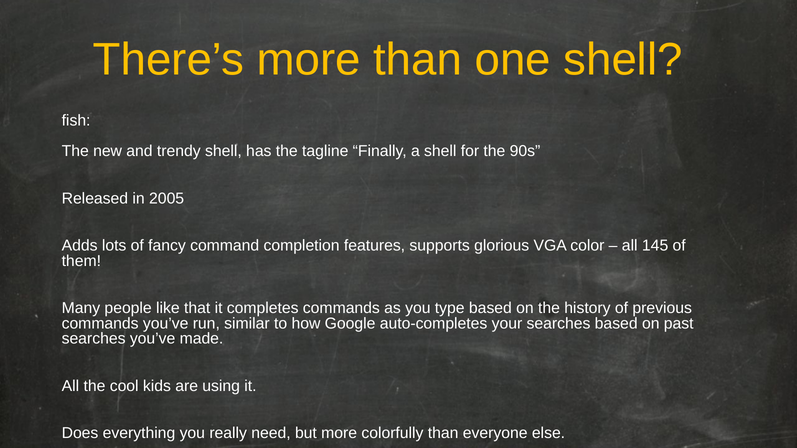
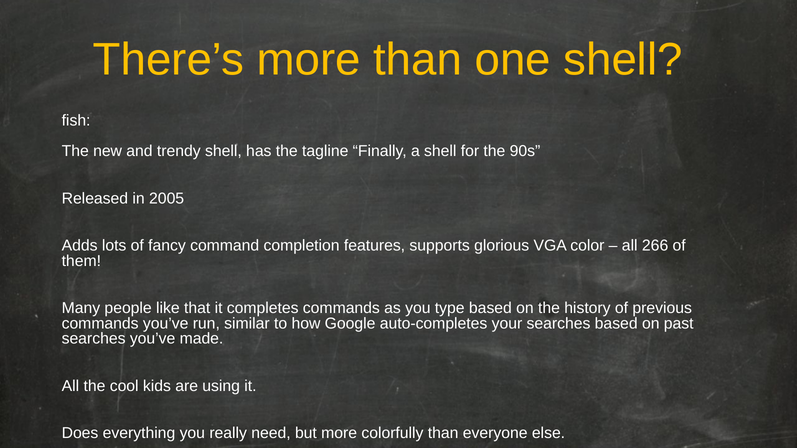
145: 145 -> 266
